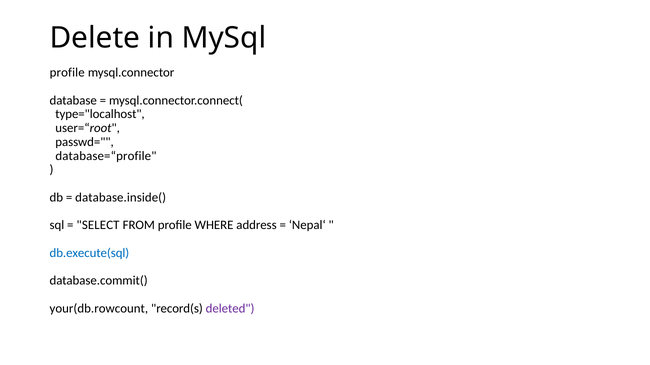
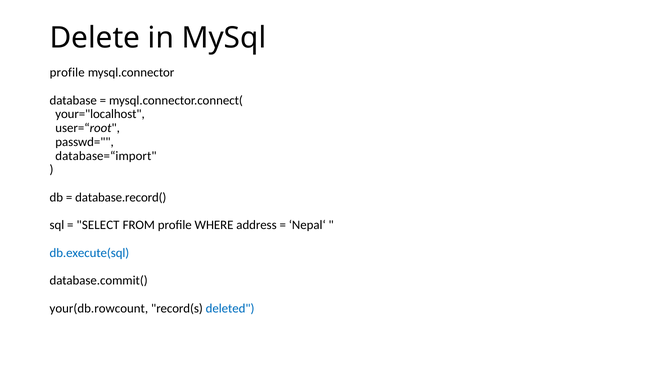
type="localhost: type="localhost -> your="localhost
database=“profile: database=“profile -> database=“import
database.inside(: database.inside( -> database.record(
deleted colour: purple -> blue
